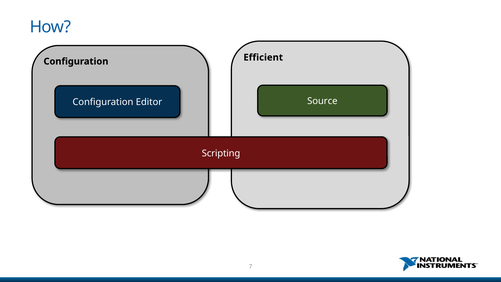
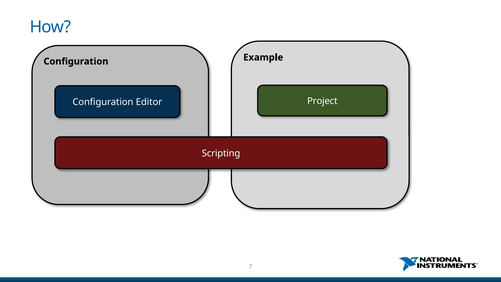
Efficient: Efficient -> Example
Source: Source -> Project
